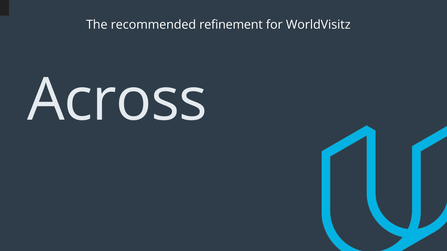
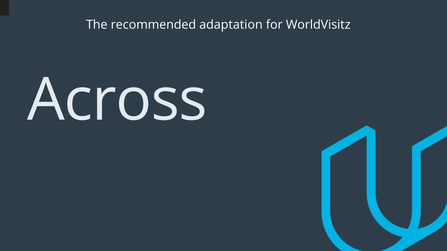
refinement: refinement -> adaptation
